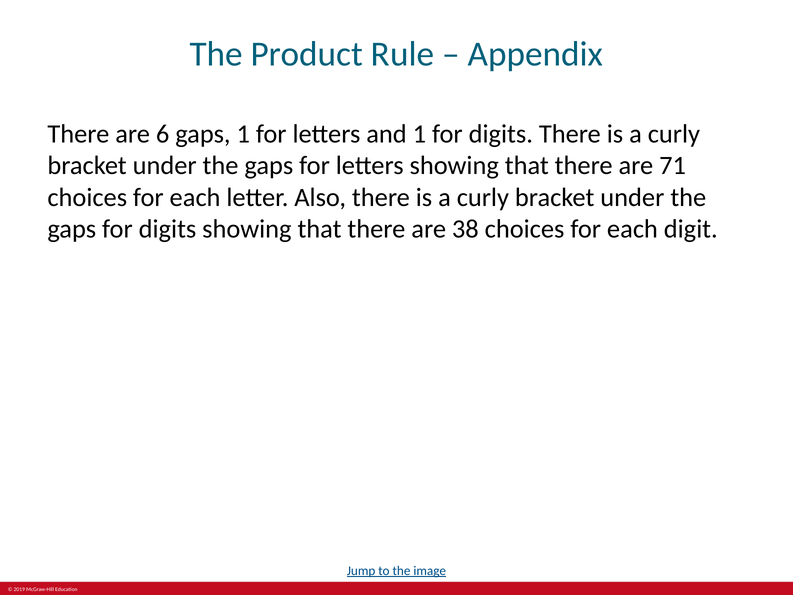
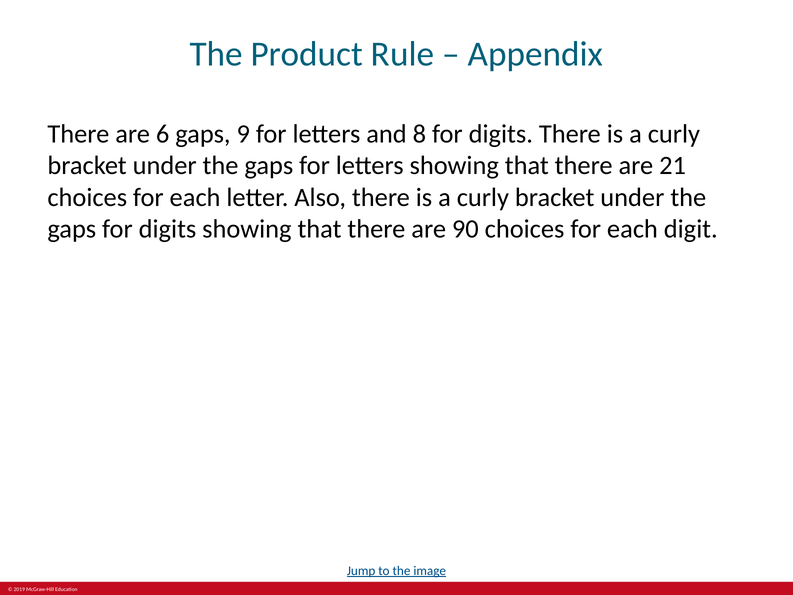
gaps 1: 1 -> 9
and 1: 1 -> 8
71: 71 -> 21
38: 38 -> 90
